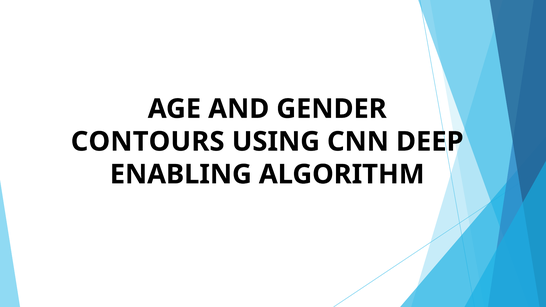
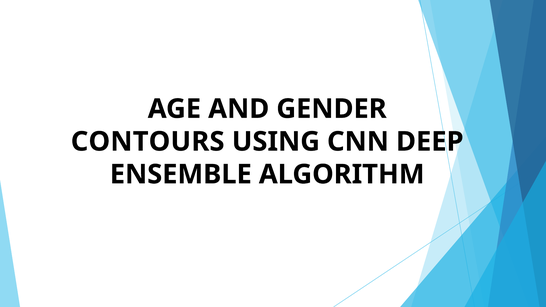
ENABLING: ENABLING -> ENSEMBLE
